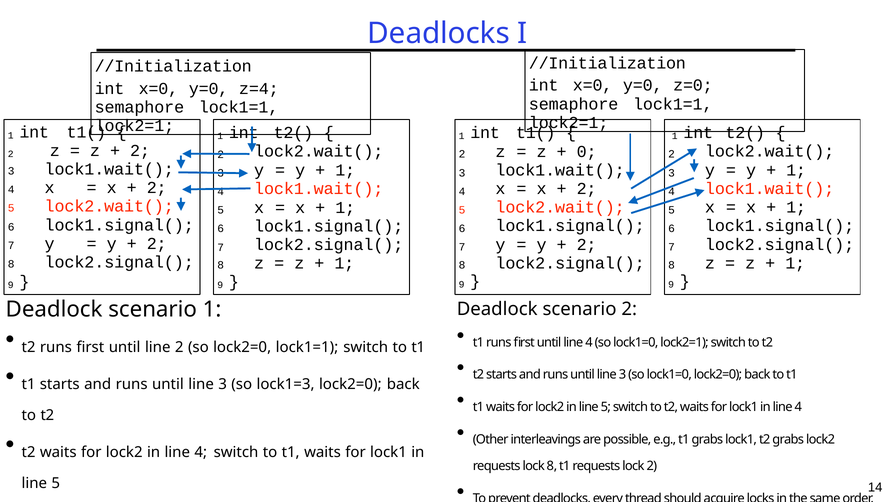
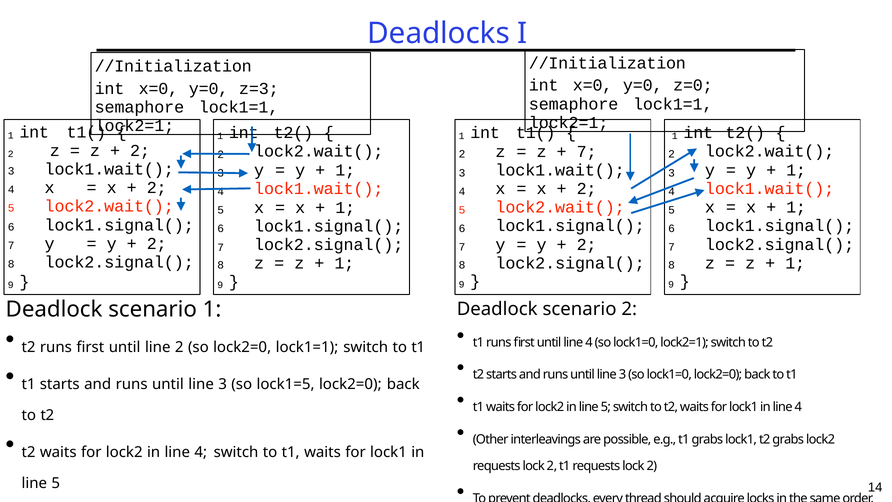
z=4: z=4 -> z=3
0 at (587, 151): 0 -> 7
lock1=3: lock1=3 -> lock1=5
8 at (552, 466): 8 -> 2
